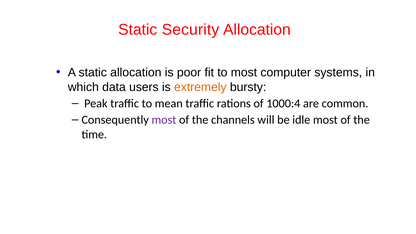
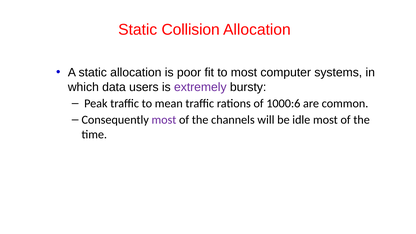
Security: Security -> Collision
extremely colour: orange -> purple
1000:4: 1000:4 -> 1000:6
